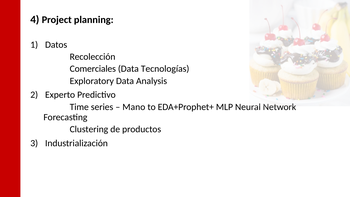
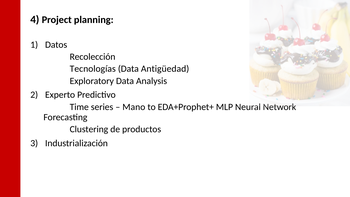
Comerciales: Comerciales -> Tecnologías
Tecnologías: Tecnologías -> Antigüedad
